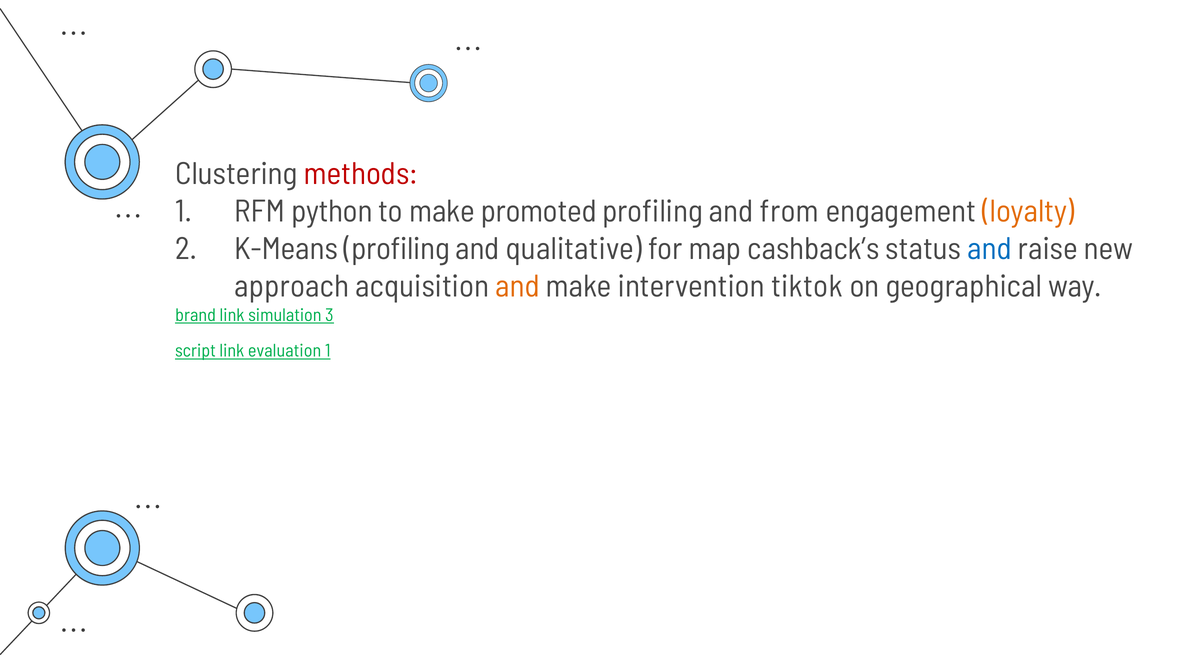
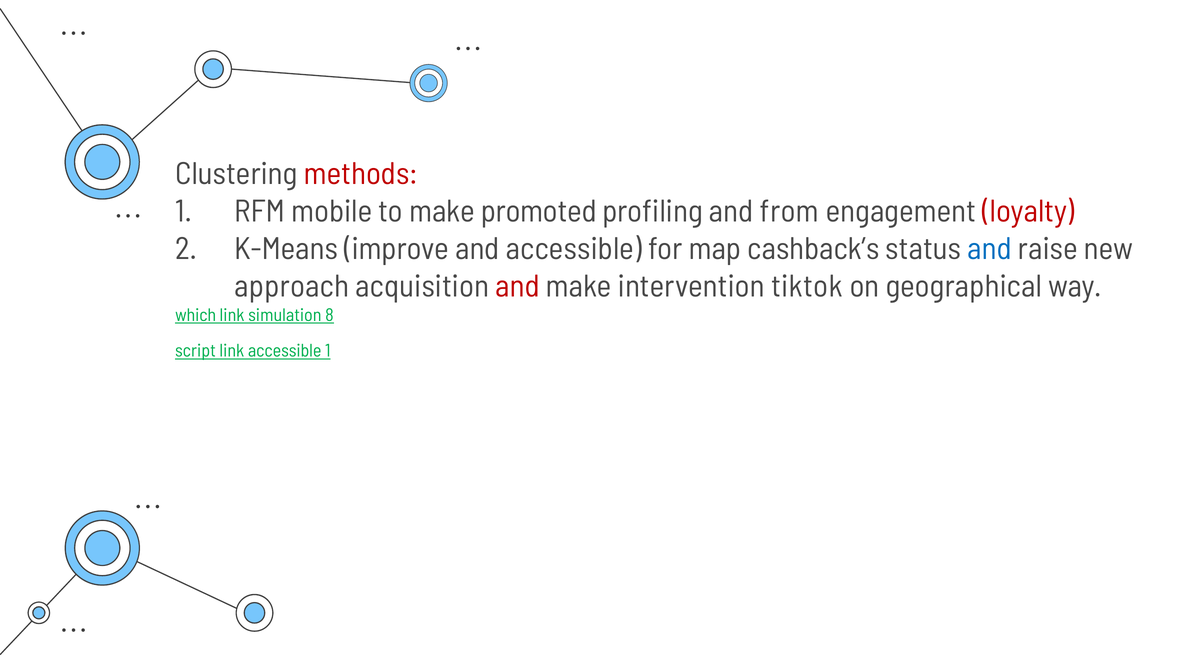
python: python -> mobile
loyalty colour: orange -> red
K-Means profiling: profiling -> improve
and qualitative: qualitative -> accessible
and at (518, 287) colour: orange -> red
brand: brand -> which
3: 3 -> 8
link evaluation: evaluation -> accessible
